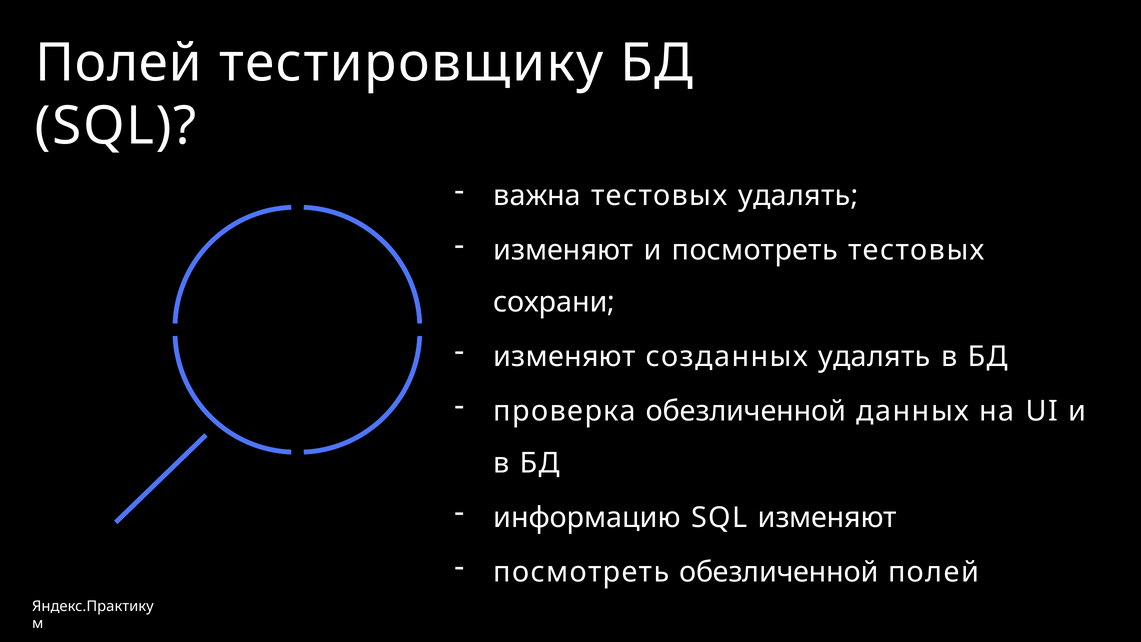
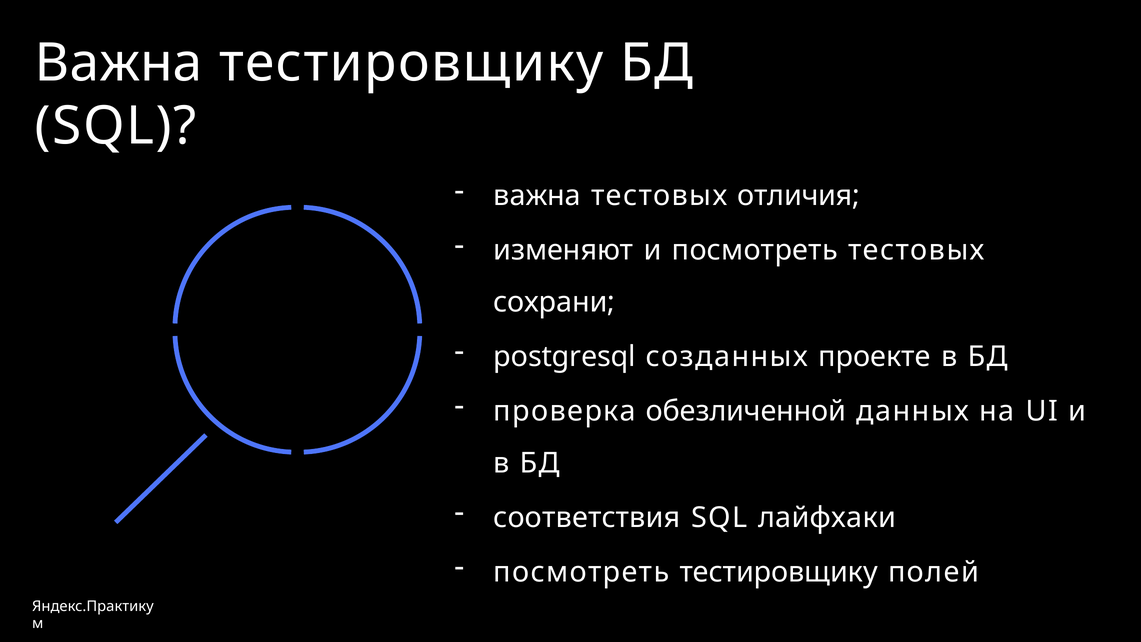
Полей at (119, 63): Полей -> Важна
тестовых удалять: удалять -> отличия
изменяют at (564, 357): изменяют -> postgresql
созданных удалять: удалять -> проекте
информацию: информацию -> соответствия
SQL изменяют: изменяют -> лайфхаки
посмотреть обезличенной: обезличенной -> тестировщику
